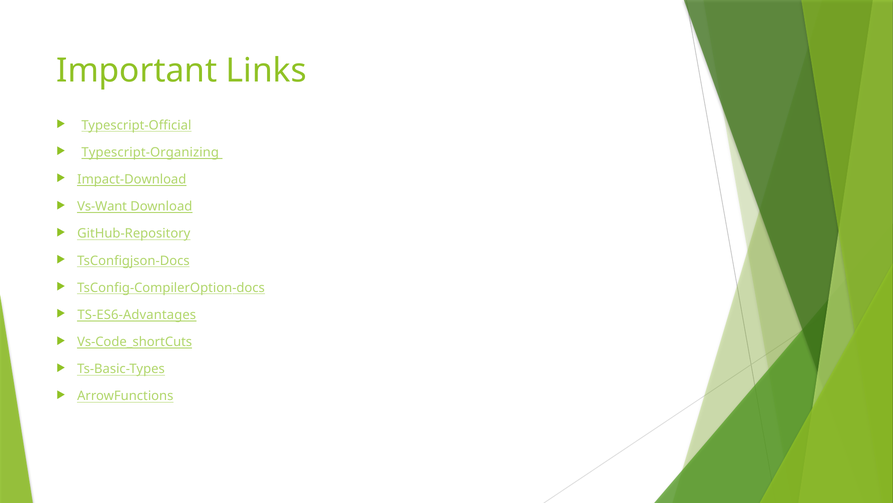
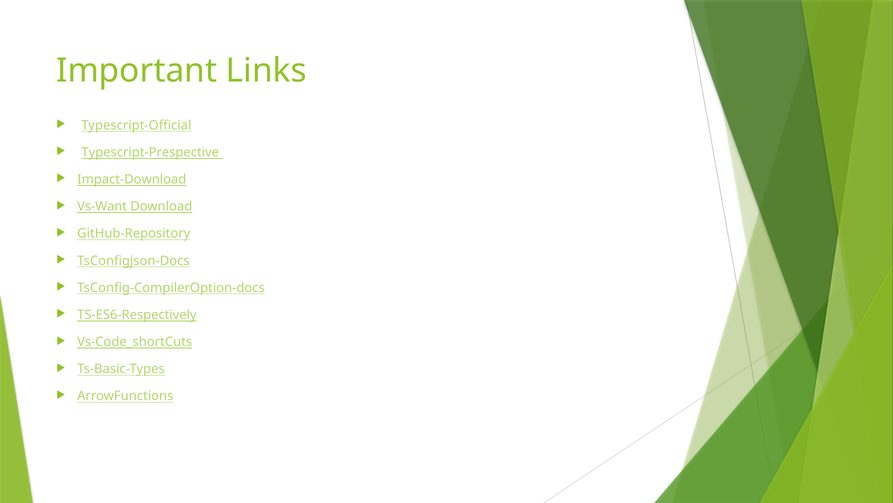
Typescript-Organizing: Typescript-Organizing -> Typescript-Prespective
TS-ES6-Advantages: TS-ES6-Advantages -> TS-ES6-Respectively
